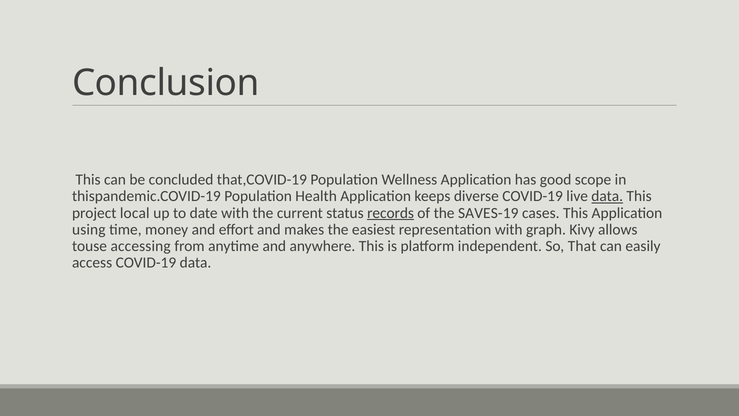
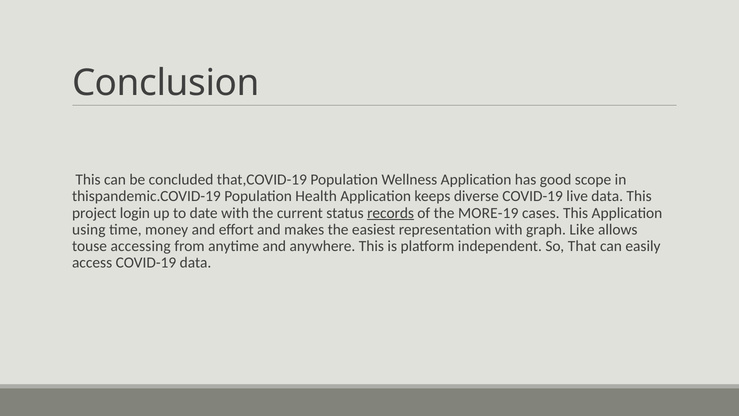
data at (607, 196) underline: present -> none
local: local -> login
SAVES-19: SAVES-19 -> MORE-19
Kivy: Kivy -> Like
